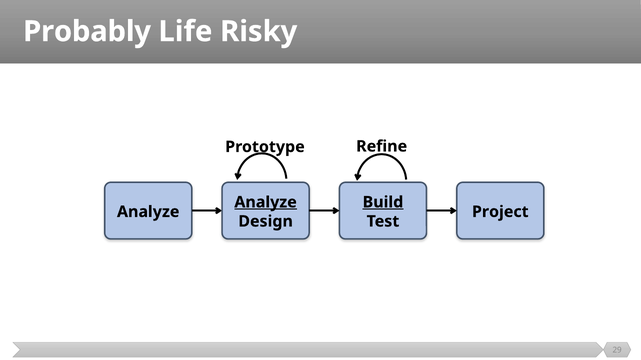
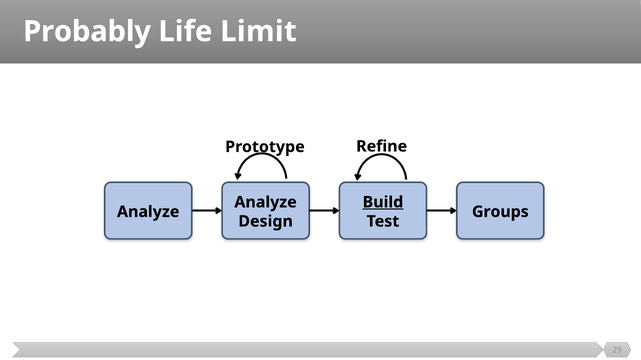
Risky: Risky -> Limit
Analyze at (266, 202) underline: present -> none
Project: Project -> Groups
